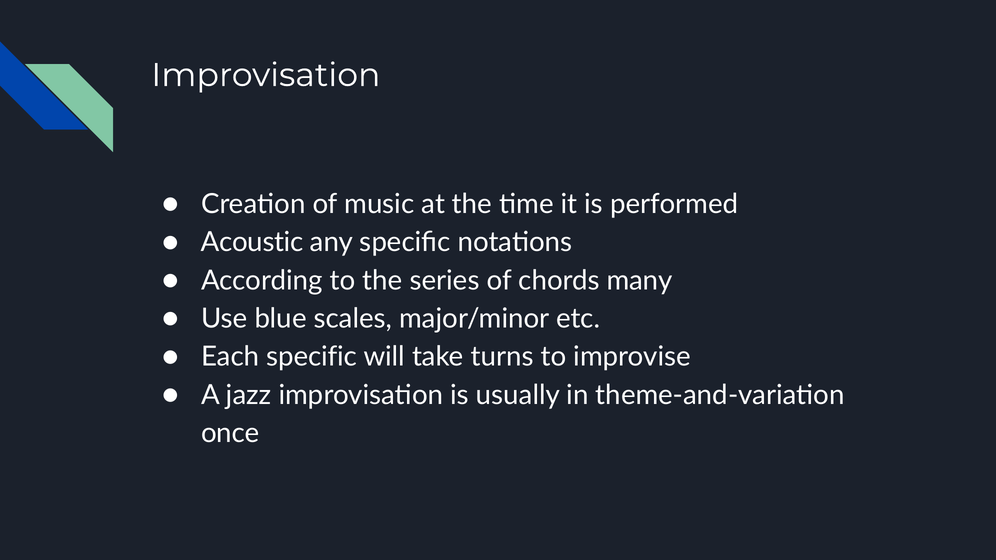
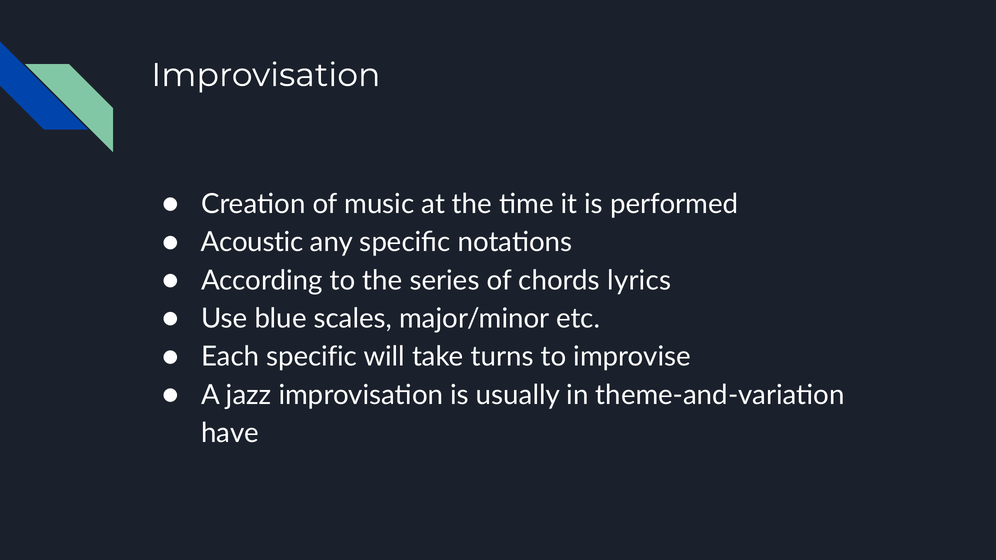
many: many -> lyrics
once: once -> have
